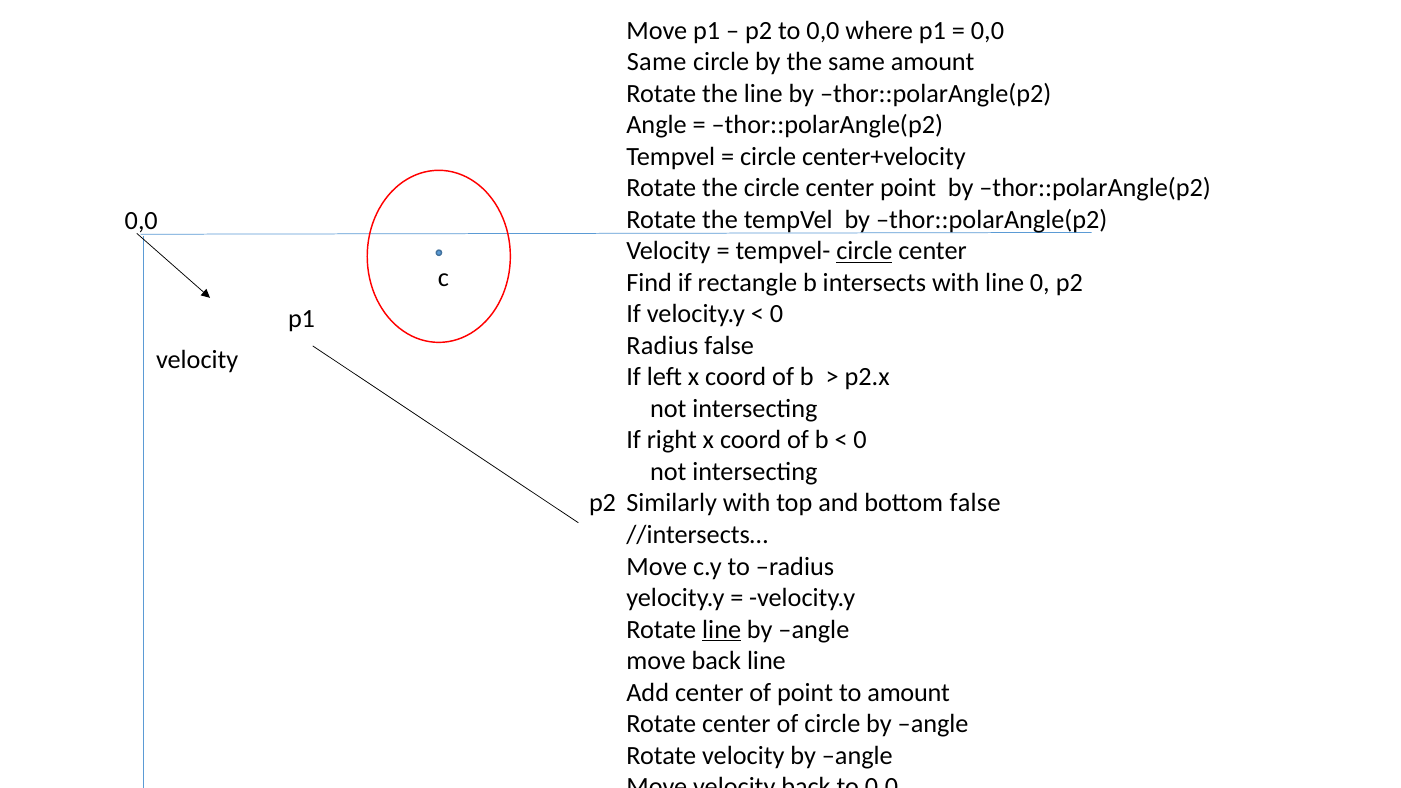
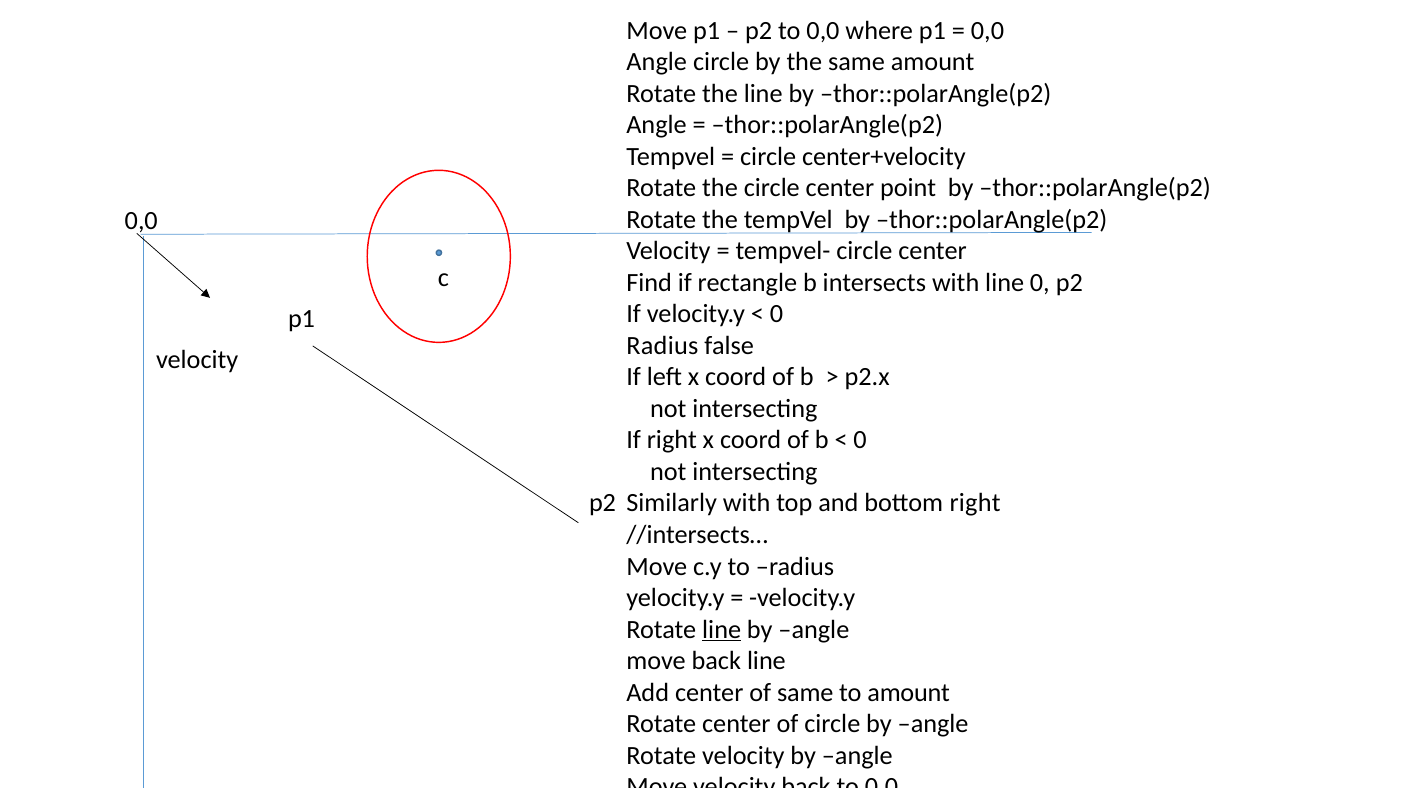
Same at (657, 62): Same -> Angle
circle at (864, 251) underline: present -> none
bottom false: false -> right
of point: point -> same
